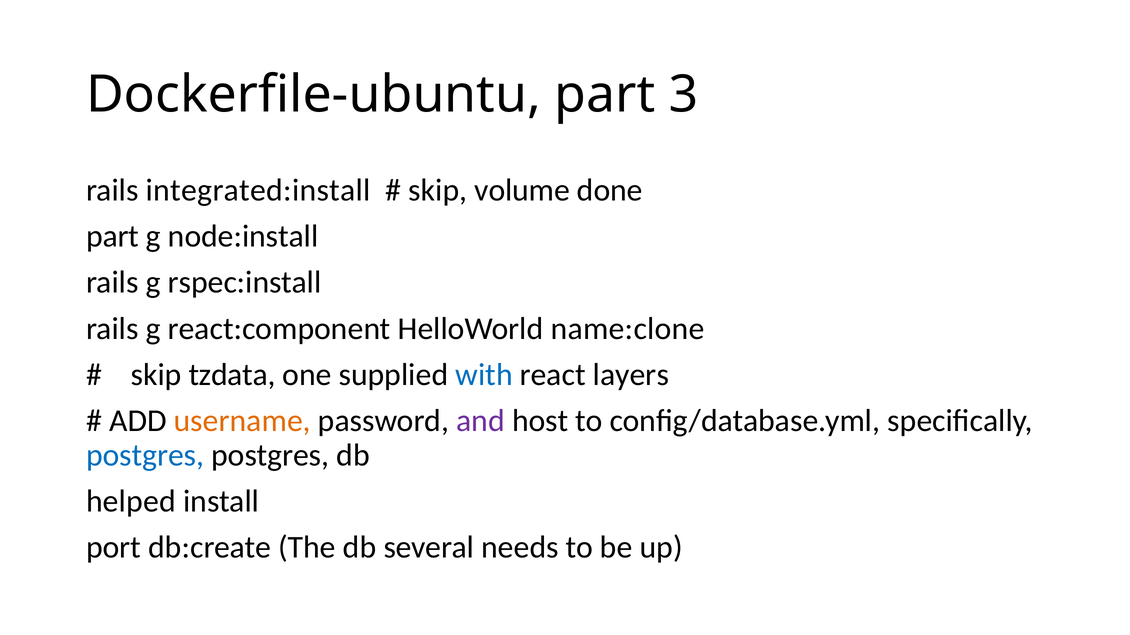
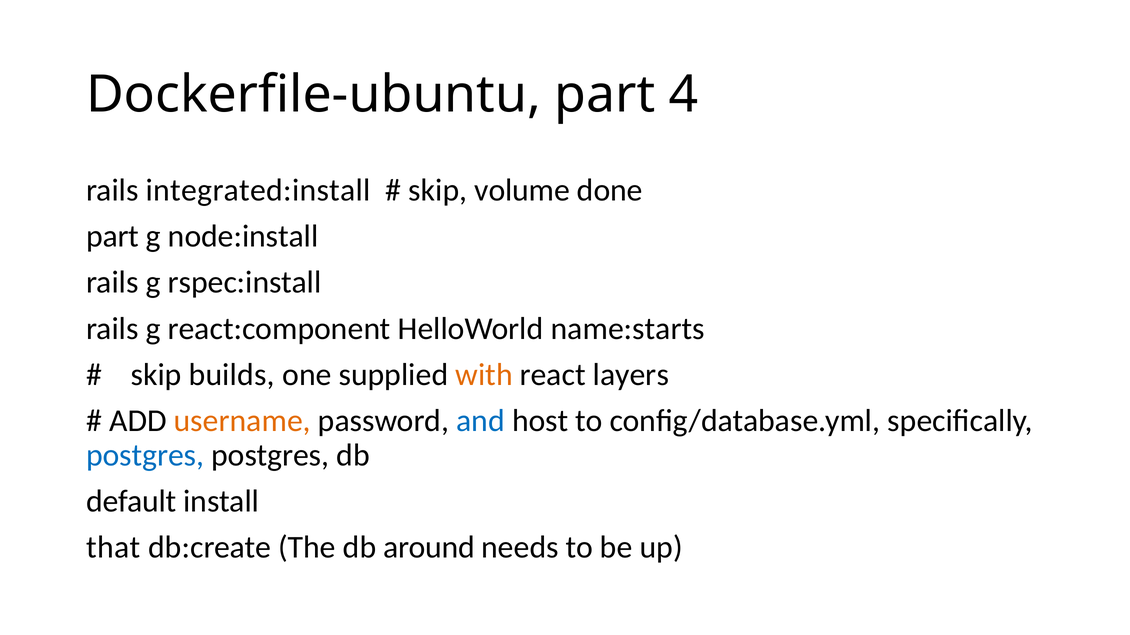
3: 3 -> 4
name:clone: name:clone -> name:starts
tzdata: tzdata -> builds
with colour: blue -> orange
and colour: purple -> blue
helped: helped -> default
port: port -> that
several: several -> around
